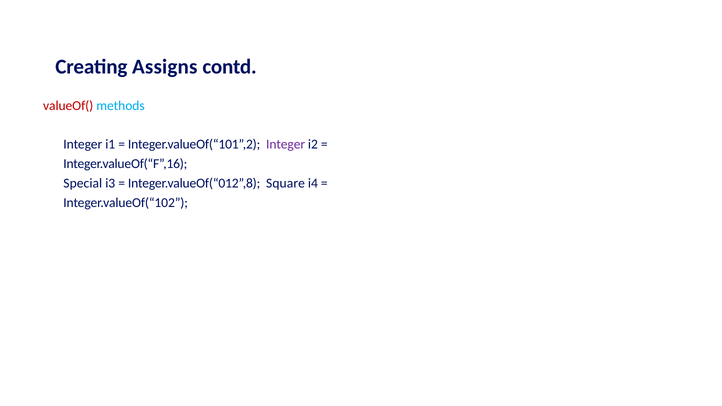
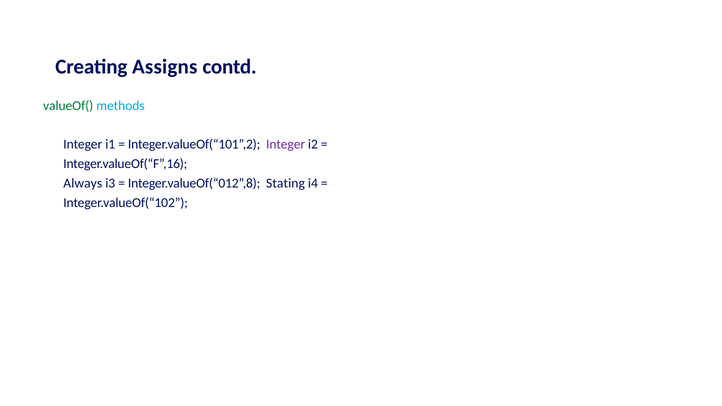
valueOf( colour: red -> green
Special: Special -> Always
Square: Square -> Stating
